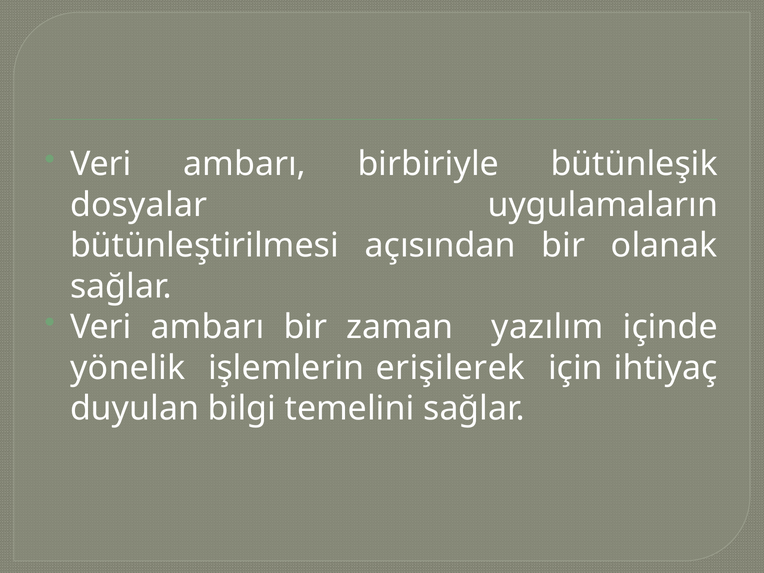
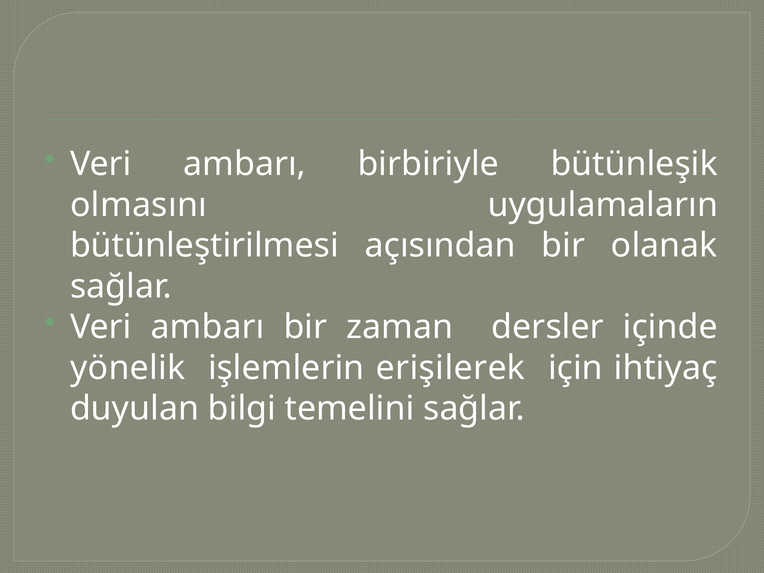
dosyalar: dosyalar -> olmasını
yazılım: yazılım -> dersler
